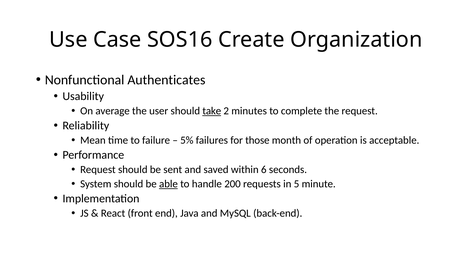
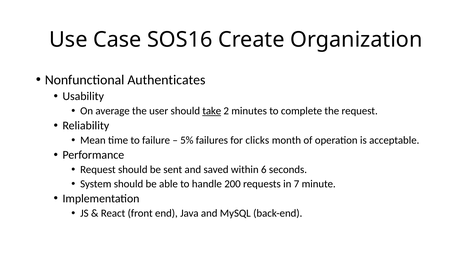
those: those -> clicks
able underline: present -> none
5: 5 -> 7
